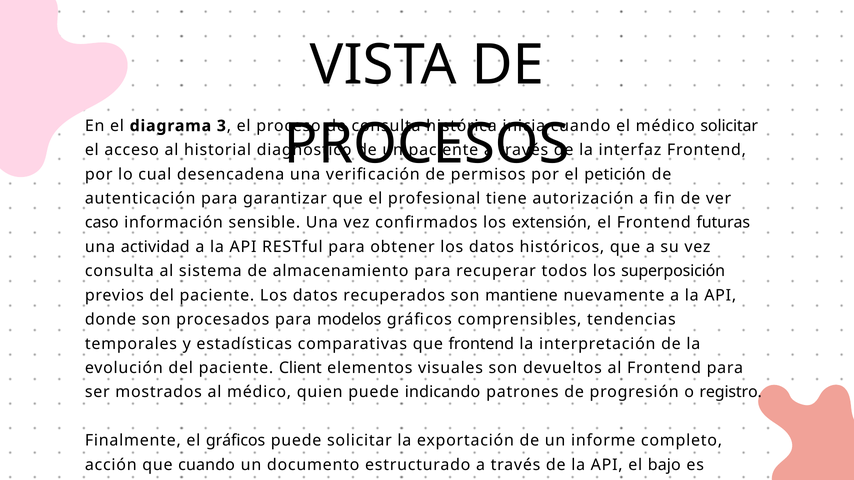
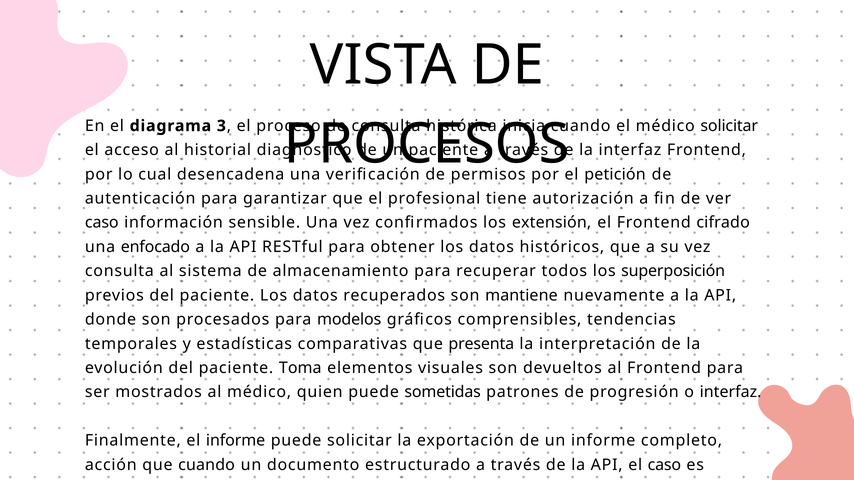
futuras: futuras -> cifrado
actividad: actividad -> enfocado
que frontend: frontend -> presenta
Client: Client -> Toma
indicando: indicando -> sometidas
o registro: registro -> interfaz
el gráficos: gráficos -> informe
el bajo: bajo -> caso
